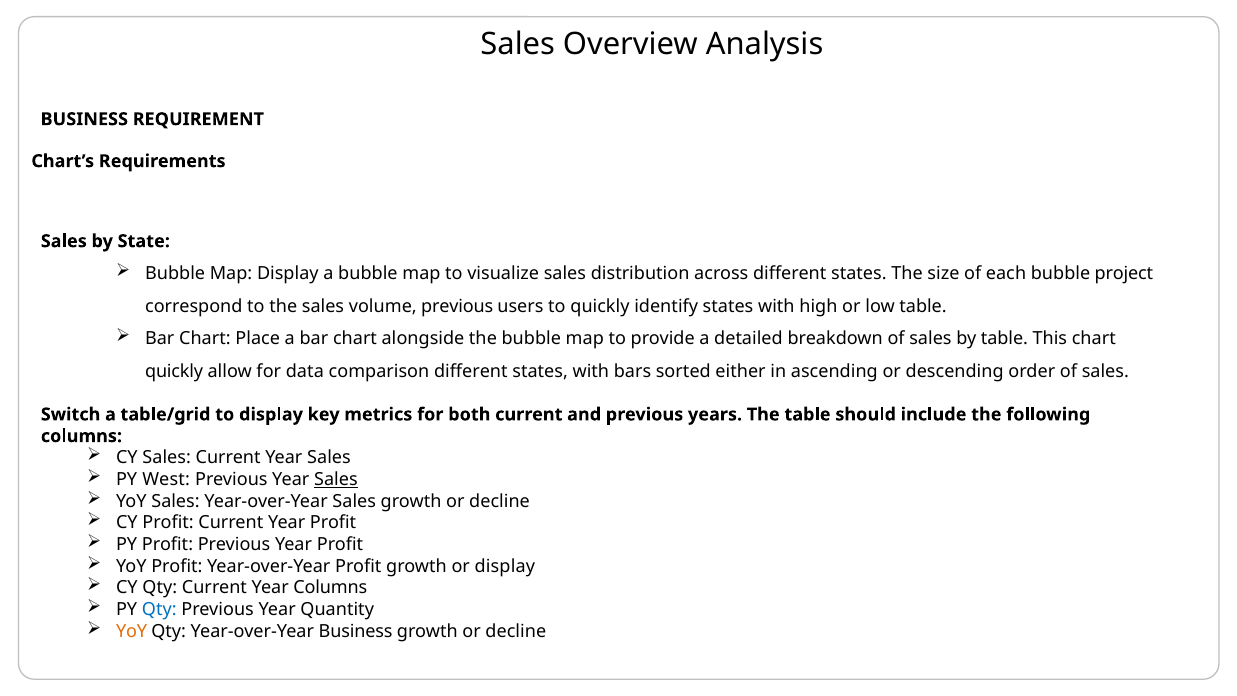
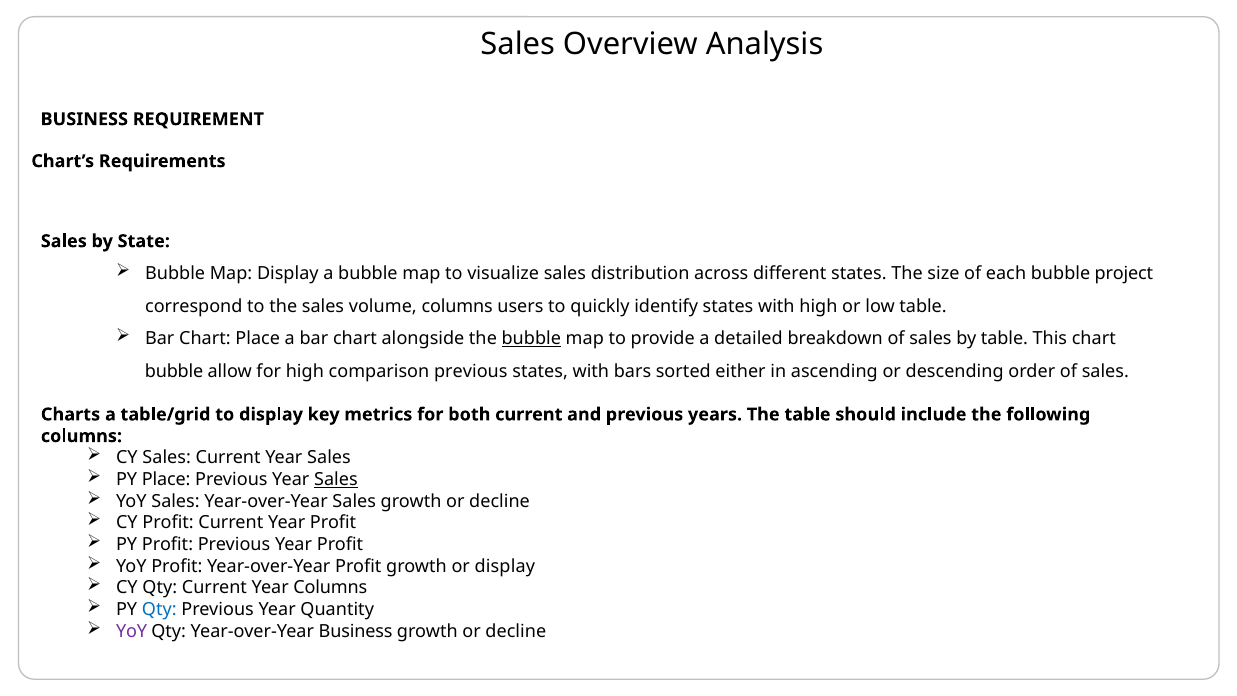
volume previous: previous -> columns
bubble at (531, 339) underline: none -> present
quickly at (174, 371): quickly -> bubble
for data: data -> high
comparison different: different -> previous
Switch: Switch -> Charts
PY West: West -> Place
YoY at (132, 631) colour: orange -> purple
